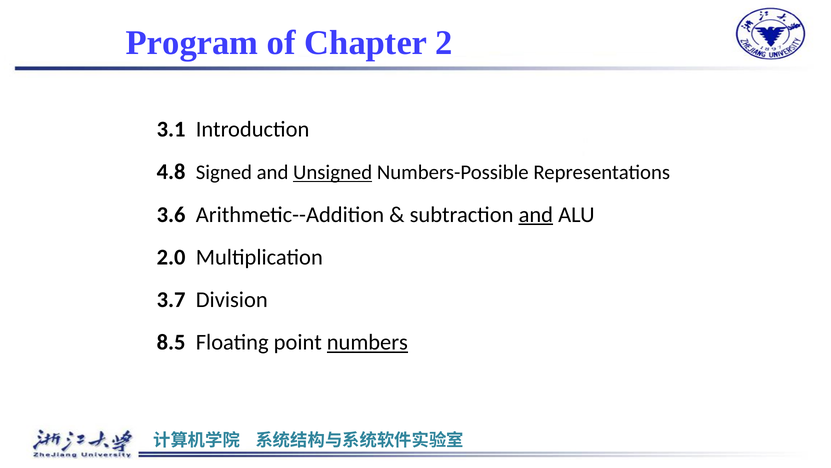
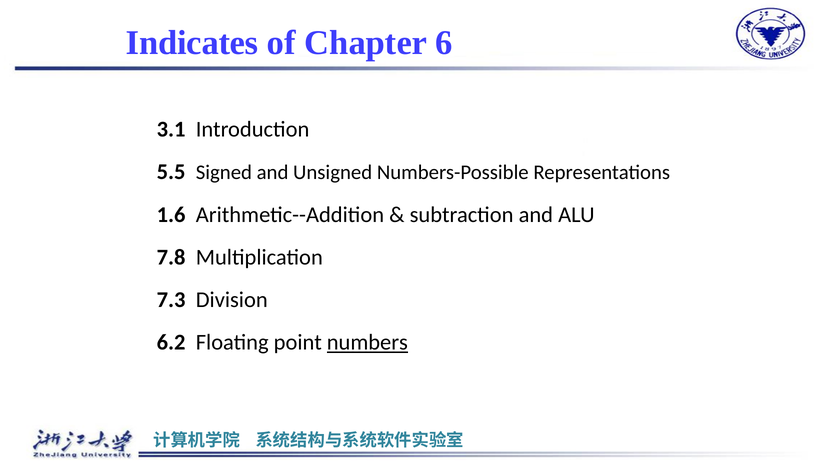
Program: Program -> Indicates
2: 2 -> 6
4.8: 4.8 -> 5.5
Unsigned underline: present -> none
3.6: 3.6 -> 1.6
and at (536, 214) underline: present -> none
2.0: 2.0 -> 7.8
3.7: 3.7 -> 7.3
8.5: 8.5 -> 6.2
